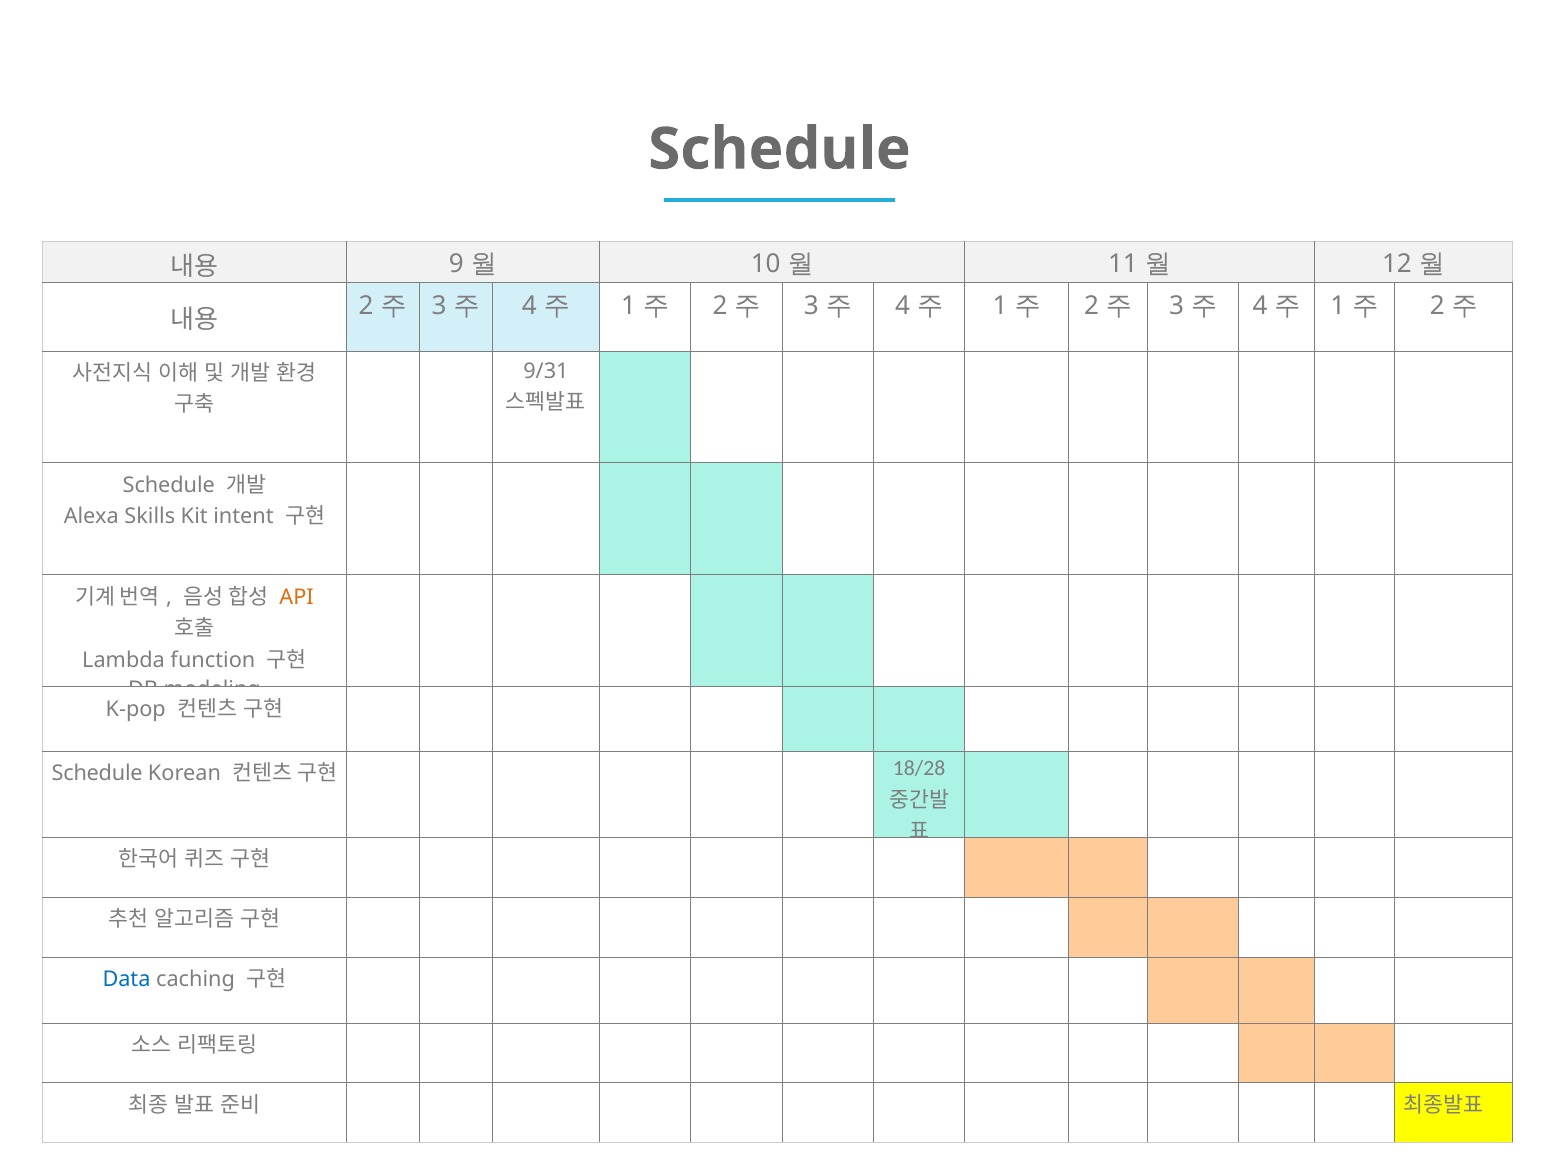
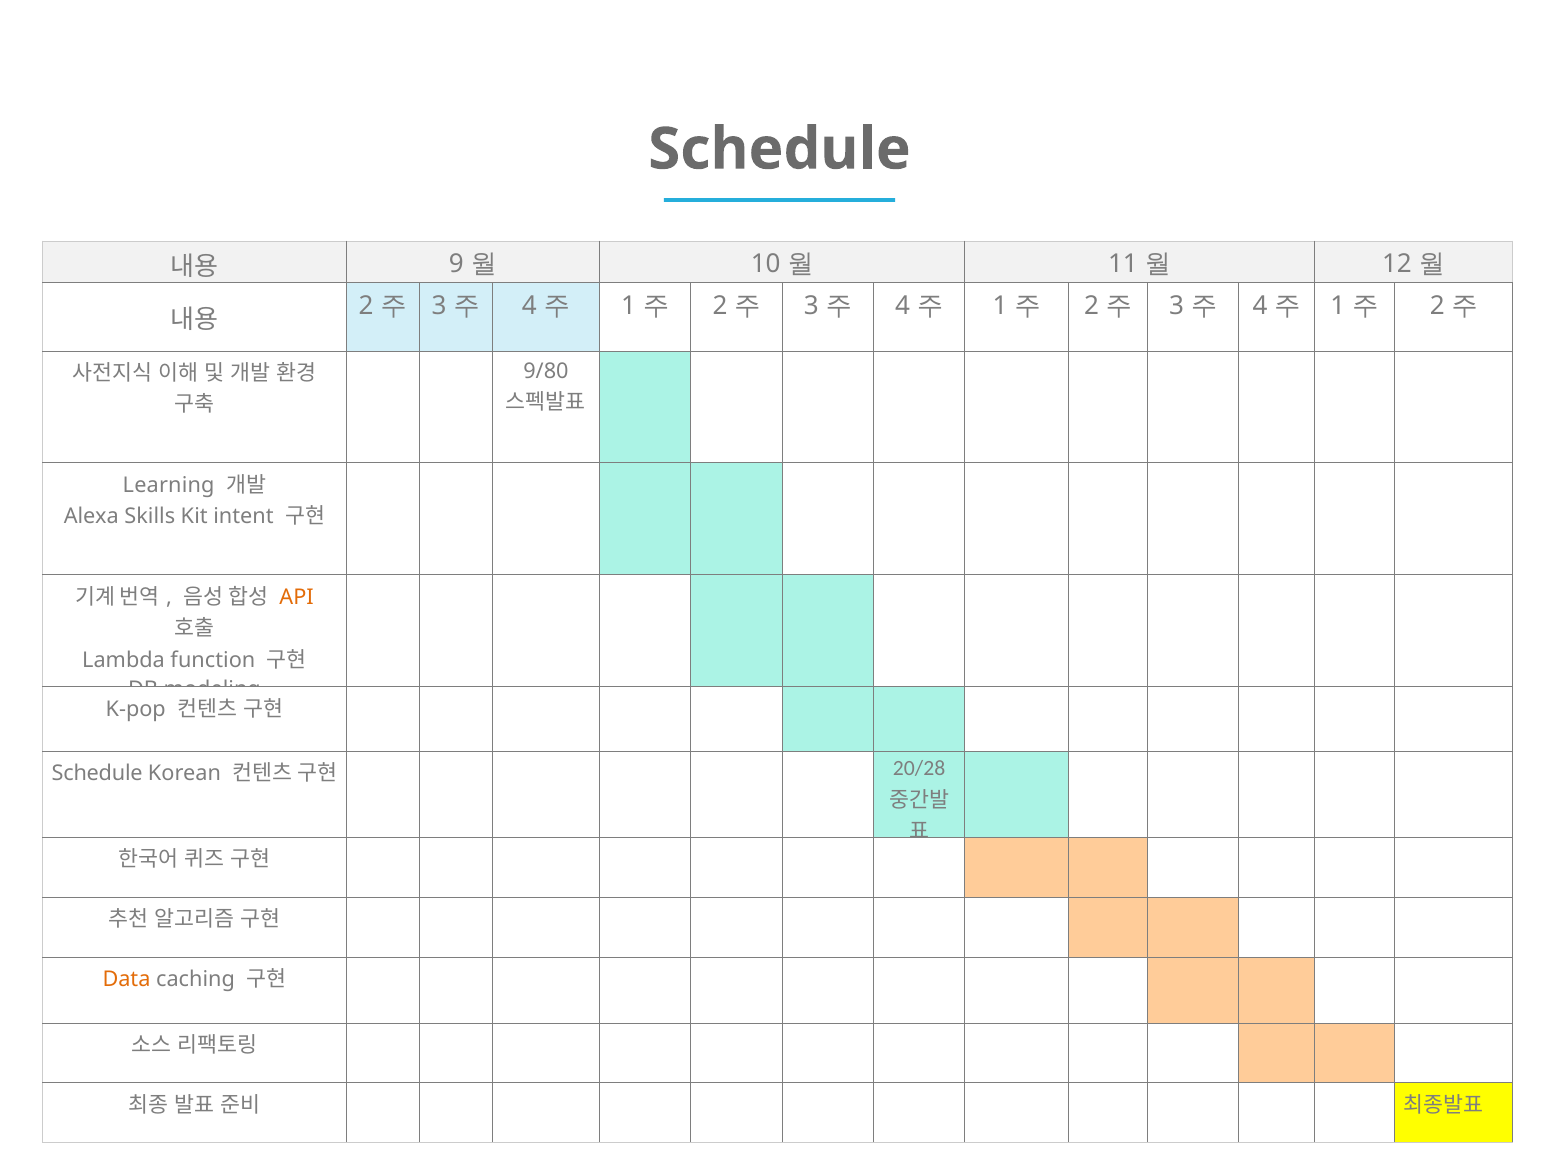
9/31: 9/31 -> 9/80
Schedule at (169, 485): Schedule -> Learning
18/28: 18/28 -> 20/28
Data colour: blue -> orange
